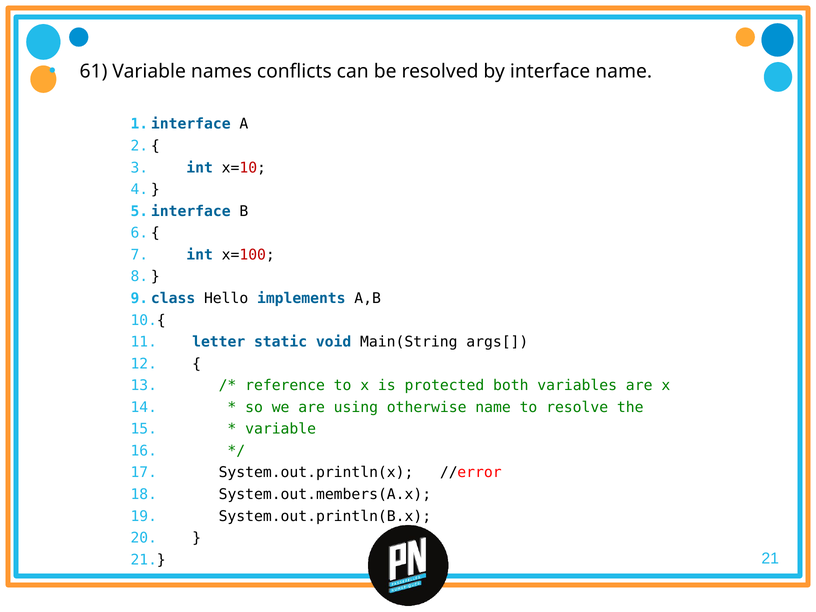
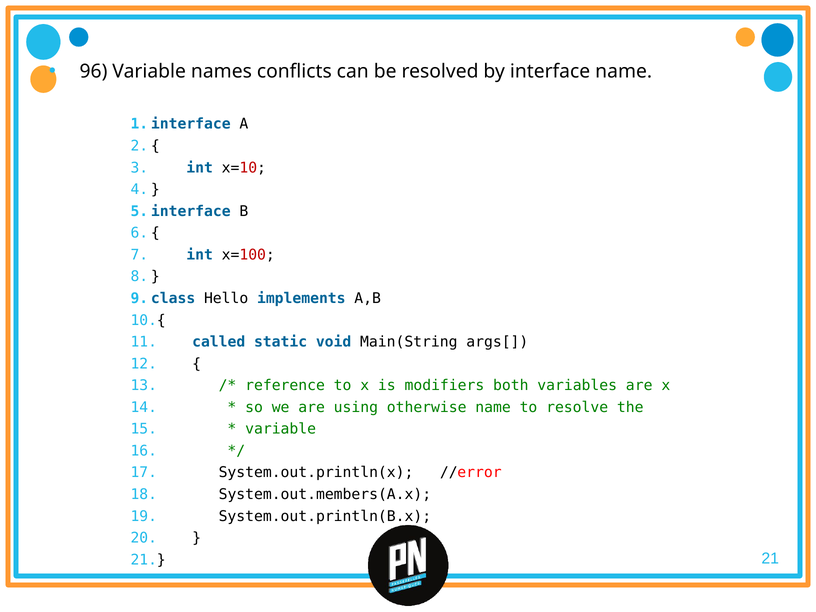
61: 61 -> 96
letter: letter -> called
protected: protected -> modifiers
